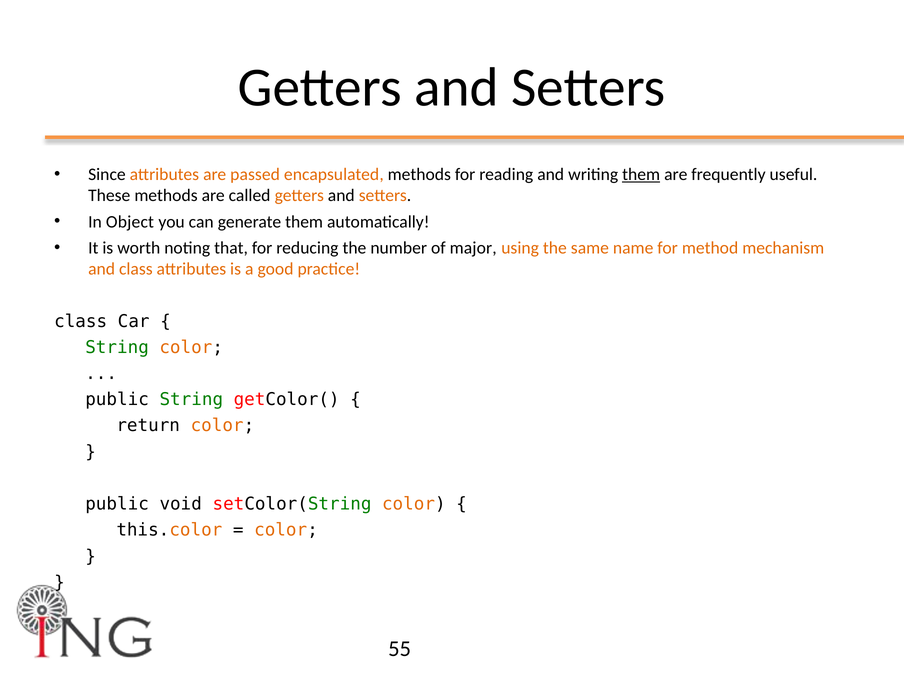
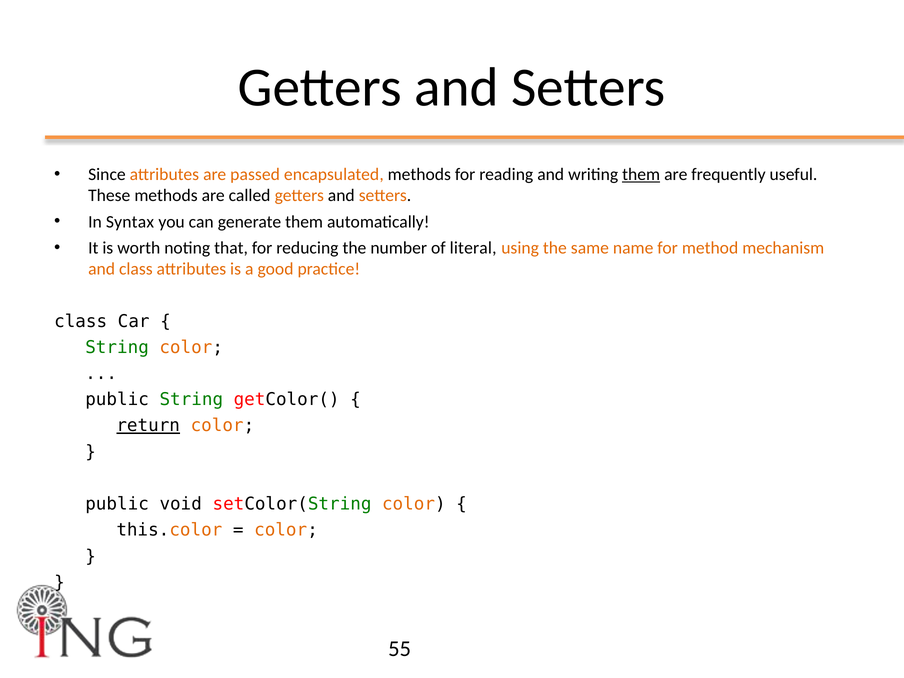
Object: Object -> Syntax
major: major -> literal
return underline: none -> present
